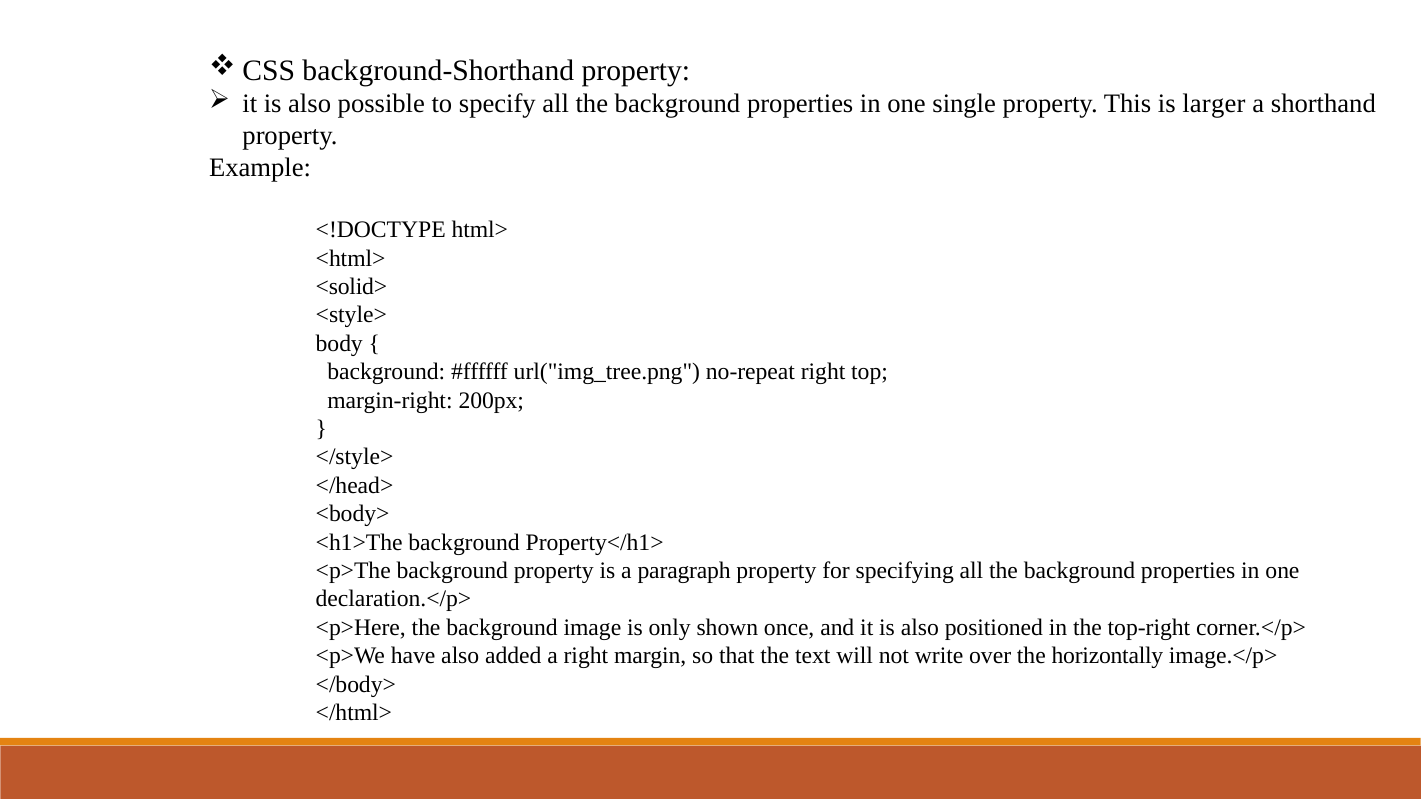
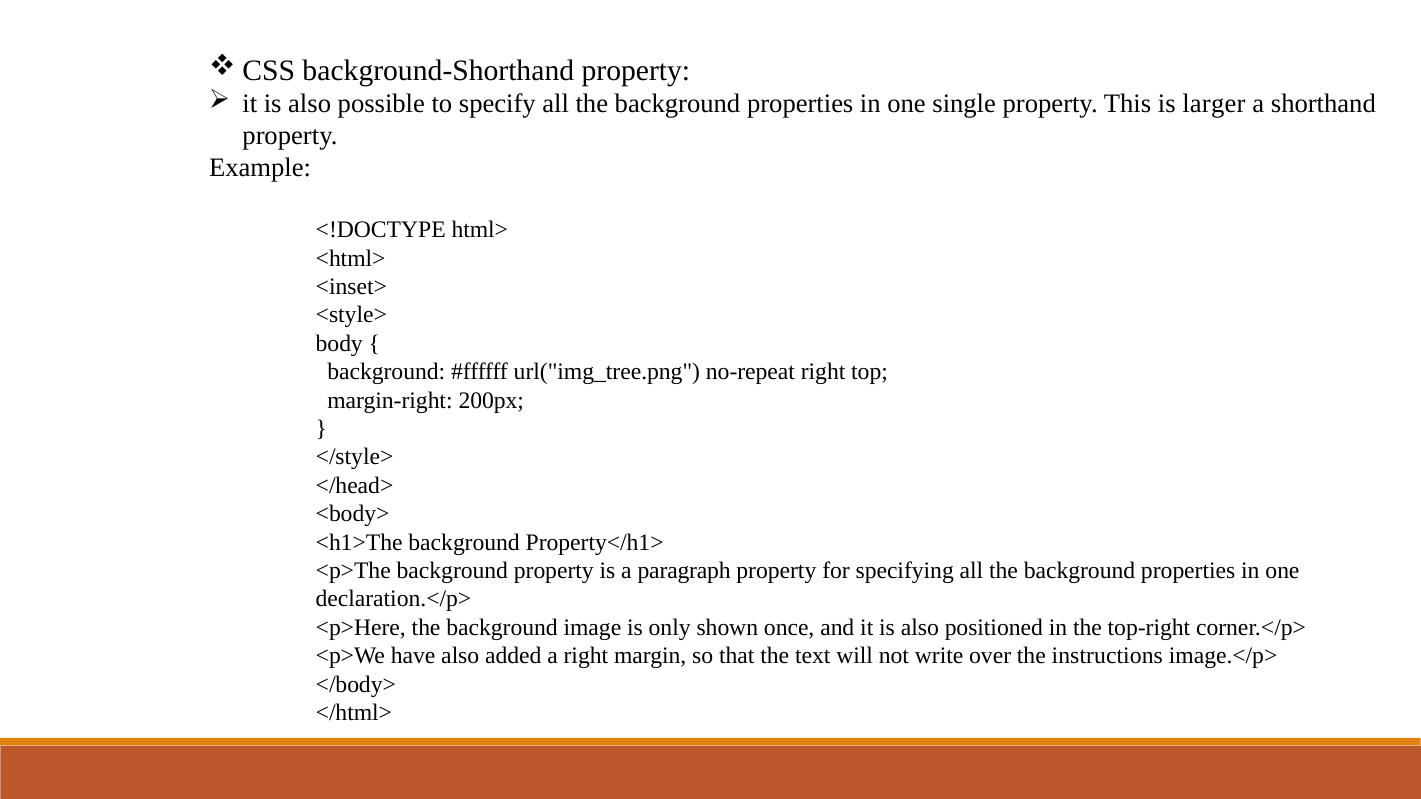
<solid>: <solid> -> <inset>
horizontally: horizontally -> instructions
